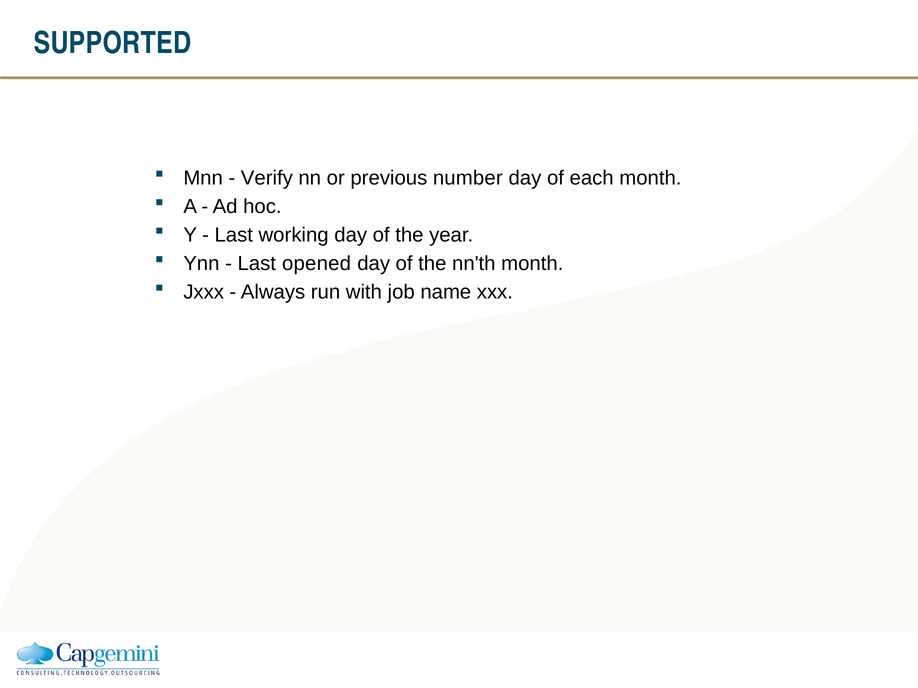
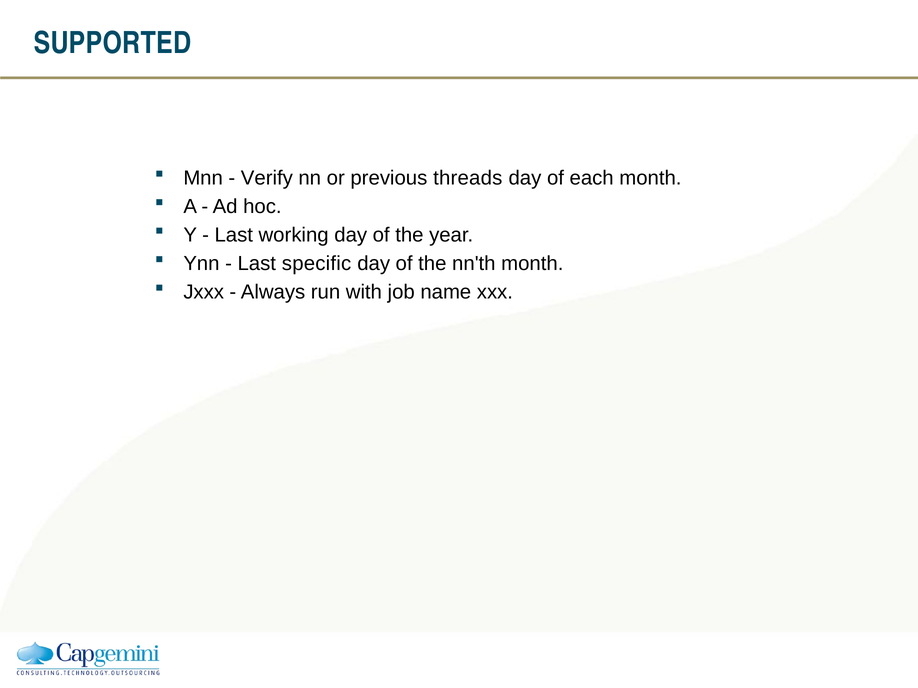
number: number -> threads
opened: opened -> specific
